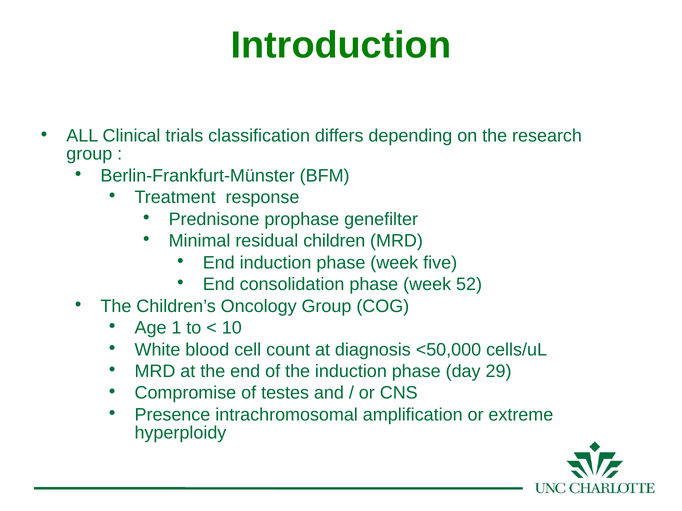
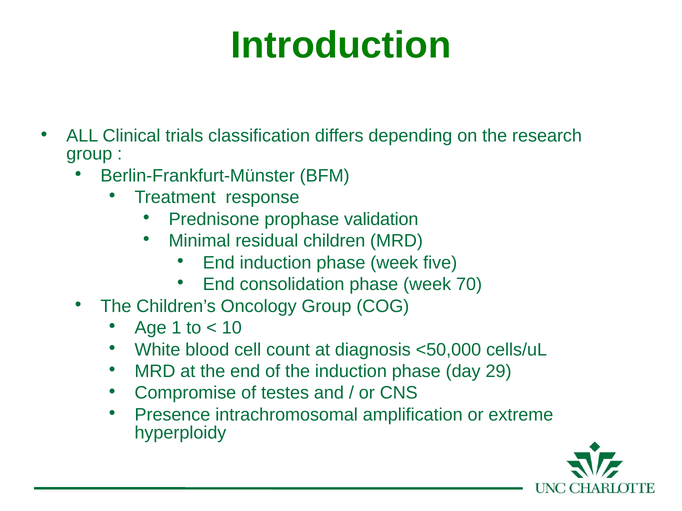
genefilter: genefilter -> validation
52: 52 -> 70
